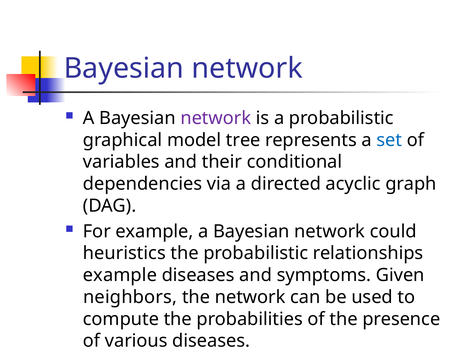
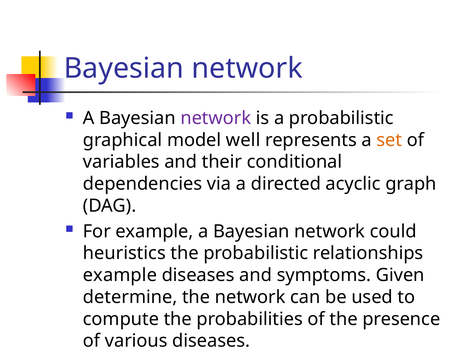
tree: tree -> well
set colour: blue -> orange
neighbors: neighbors -> determine
